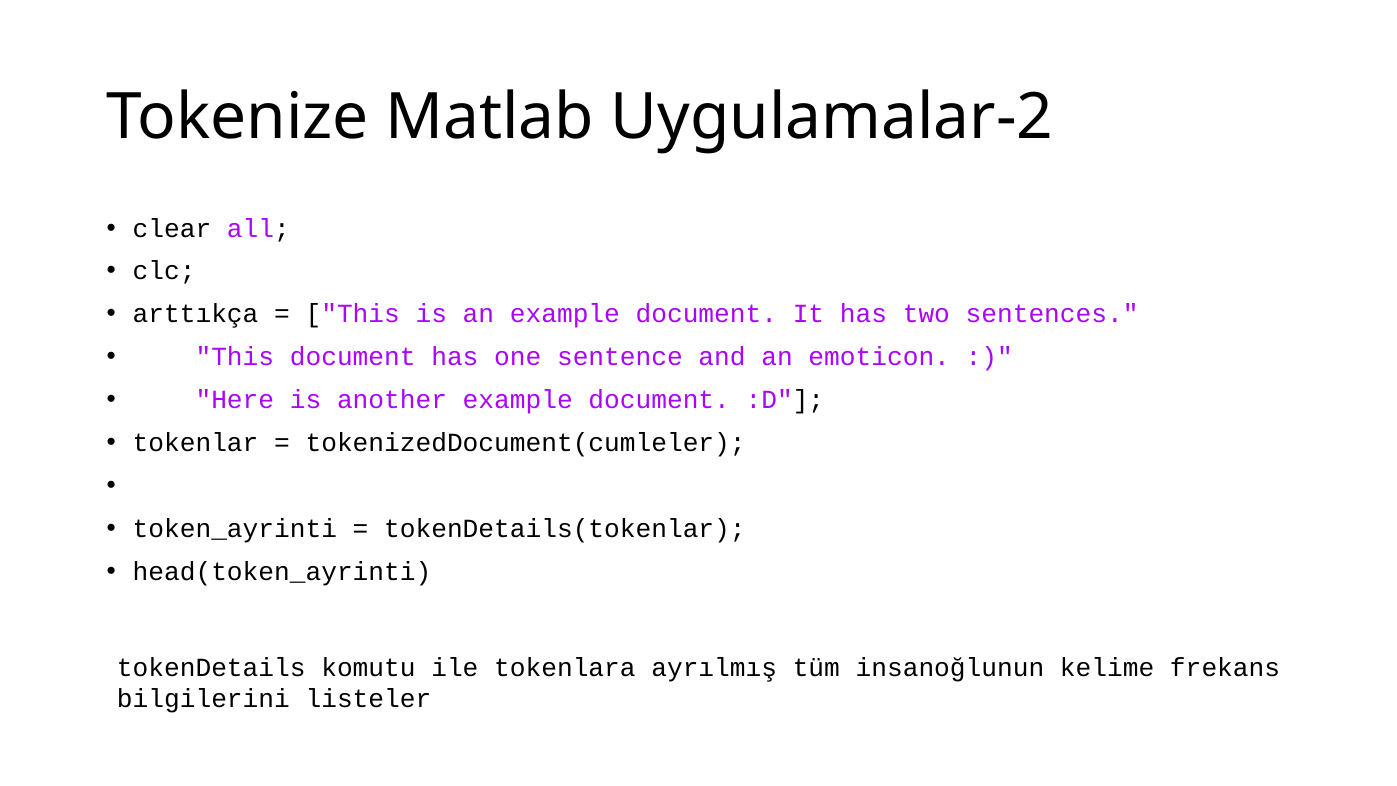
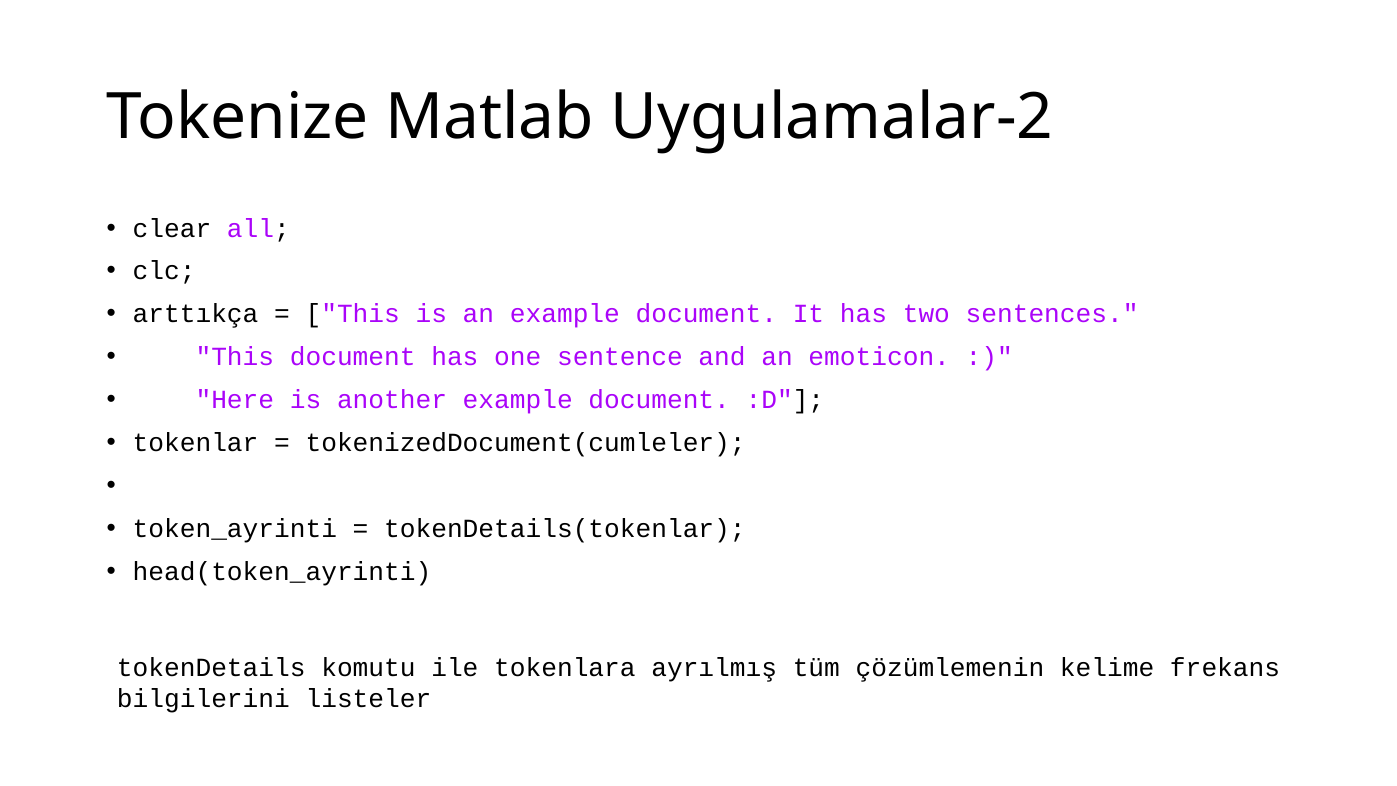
insanoğlunun: insanoğlunun -> çözümlemenin
